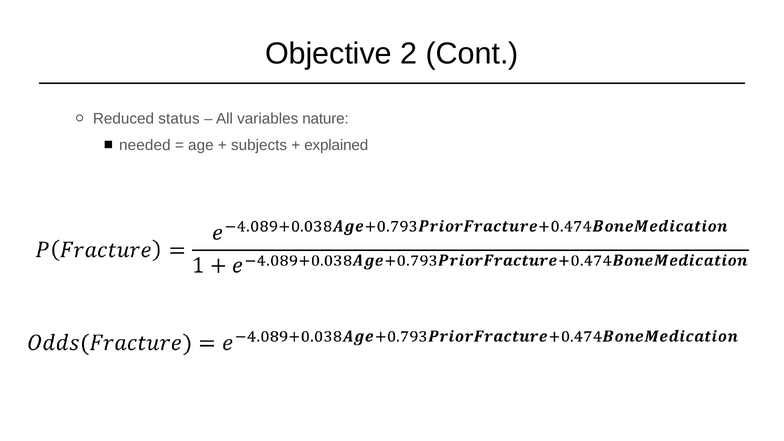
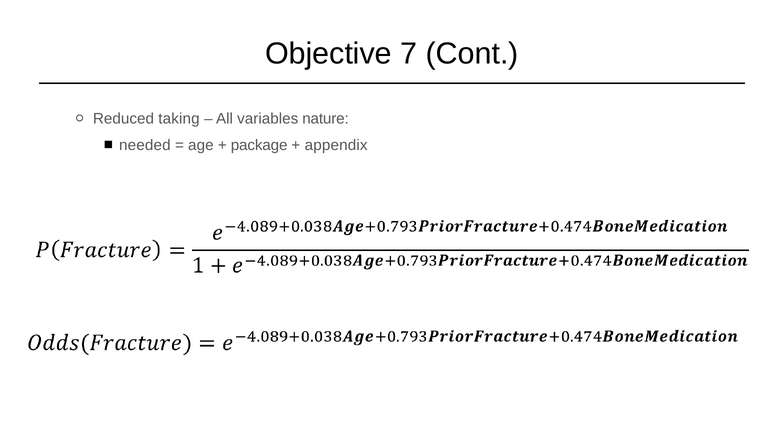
2: 2 -> 7
status: status -> taking
subjects: subjects -> package
explained: explained -> appendix
